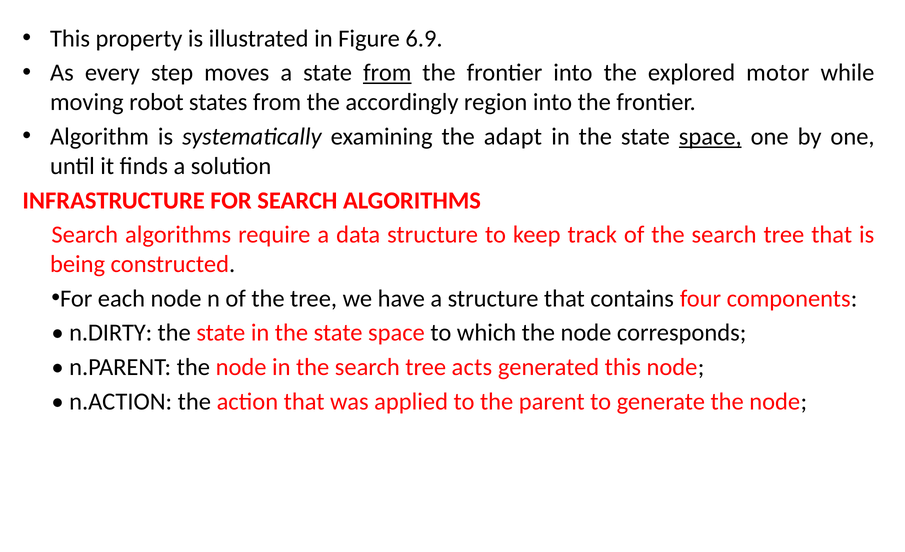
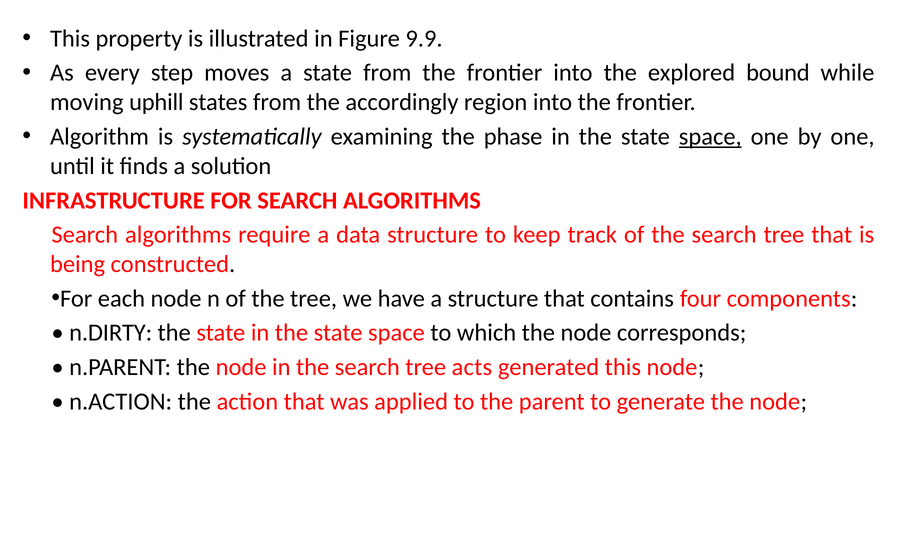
6.9: 6.9 -> 9.9
from at (387, 73) underline: present -> none
motor: motor -> bound
robot: robot -> uphill
adapt: adapt -> phase
